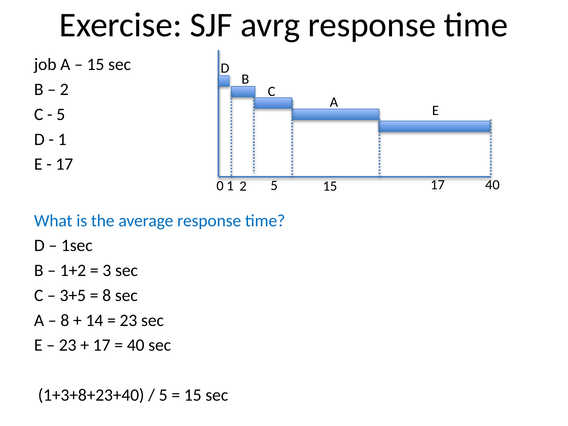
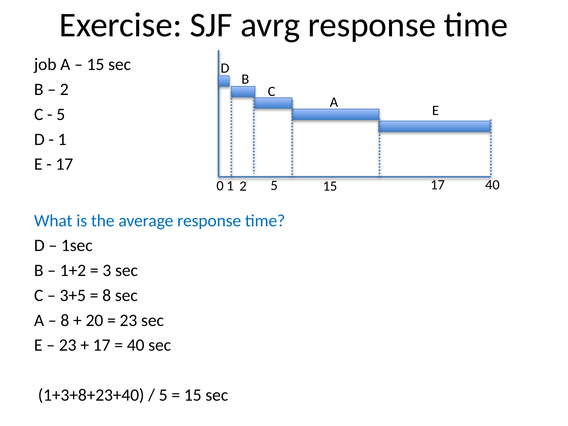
14: 14 -> 20
